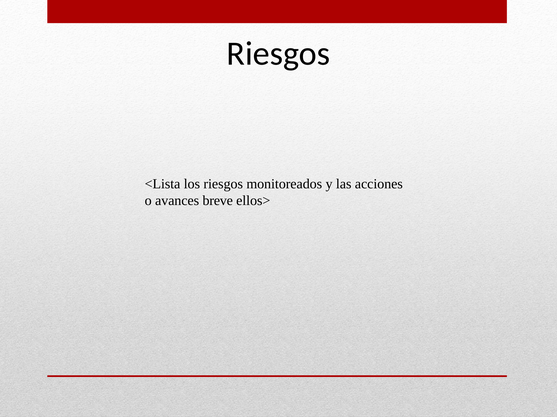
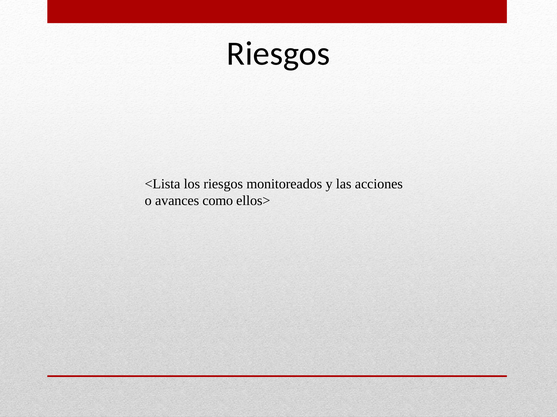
breve: breve -> como
